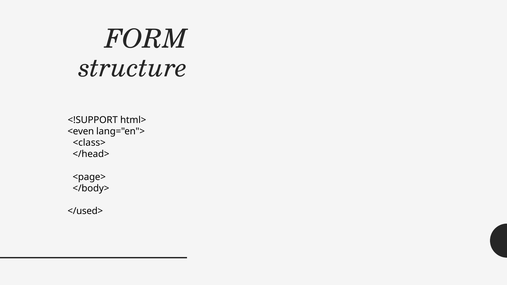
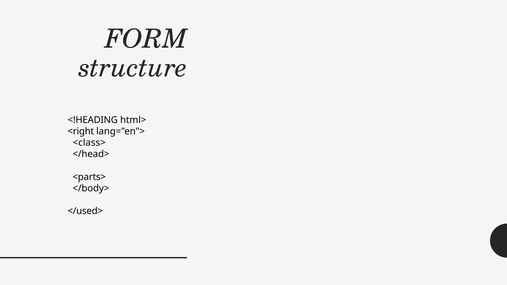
<!SUPPORT: <!SUPPORT -> <!HEADING
<even: <even -> <right
<page>: <page> -> <parts>
